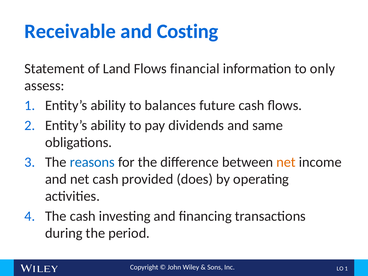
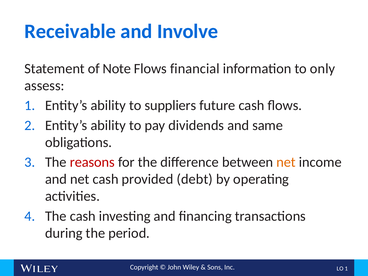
Costing: Costing -> Involve
Land: Land -> Note
balances: balances -> suppliers
reasons colour: blue -> red
does: does -> debt
